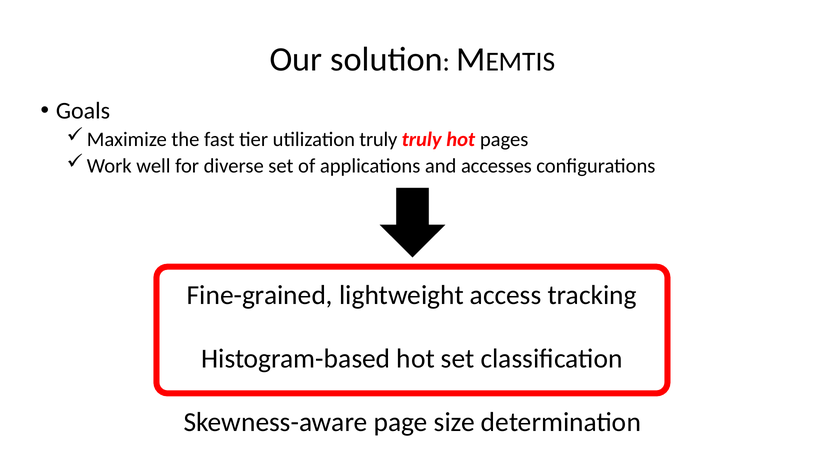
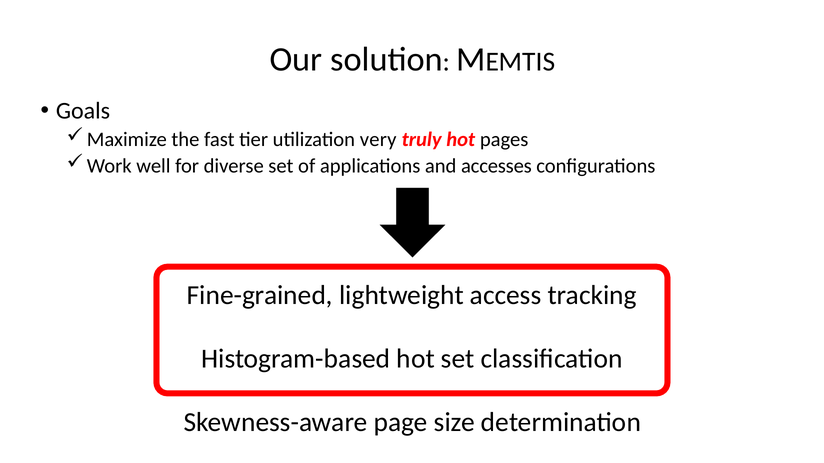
utilization truly: truly -> very
